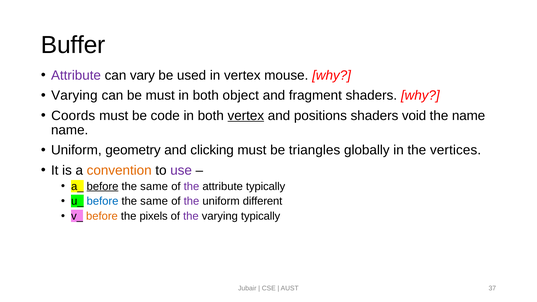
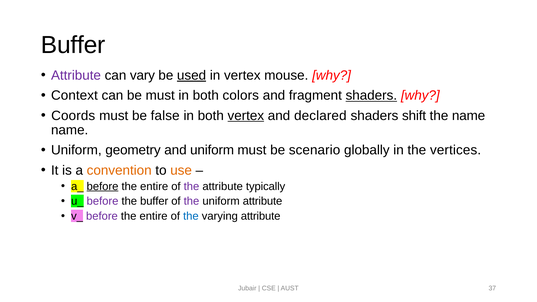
used underline: none -> present
Varying at (74, 96): Varying -> Context
object: object -> colors
shaders at (371, 96) underline: none -> present
code: code -> false
positions: positions -> declared
void: void -> shift
and clicking: clicking -> uniform
triangles: triangles -> scenario
use colour: purple -> orange
same at (154, 186): same -> entire
before at (103, 201) colour: blue -> purple
same at (154, 201): same -> buffer
uniform different: different -> attribute
before at (102, 216) colour: orange -> purple
pixels at (154, 216): pixels -> entire
the at (191, 216) colour: purple -> blue
varying typically: typically -> attribute
